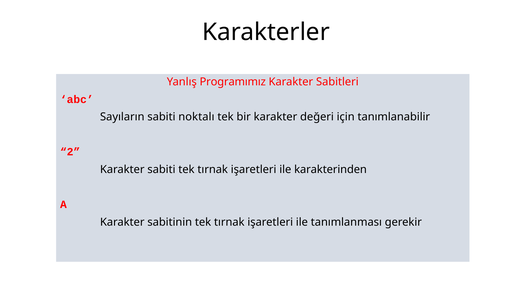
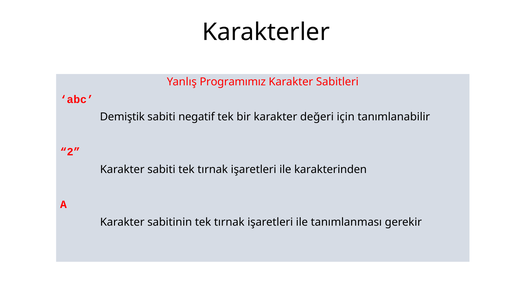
Sayıların: Sayıların -> Demiştik
noktalı: noktalı -> negatif
